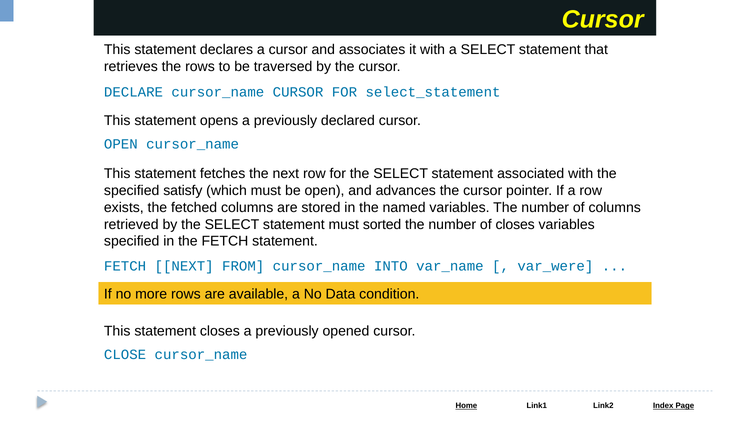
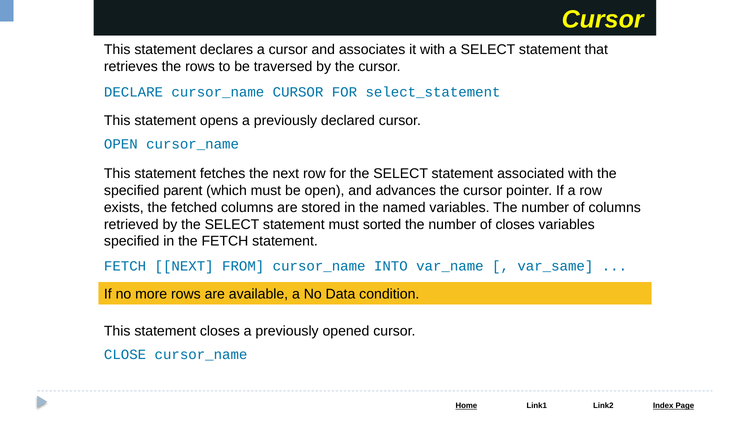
satisfy: satisfy -> parent
var_were: var_were -> var_same
